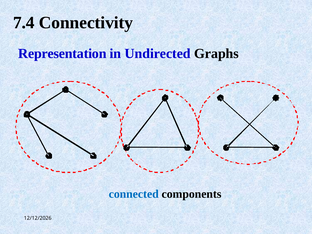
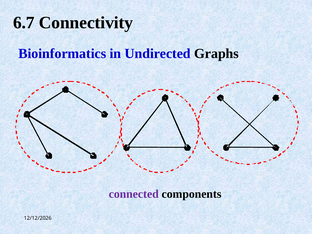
7.4: 7.4 -> 6.7
Representation: Representation -> Bioinformatics
connected colour: blue -> purple
